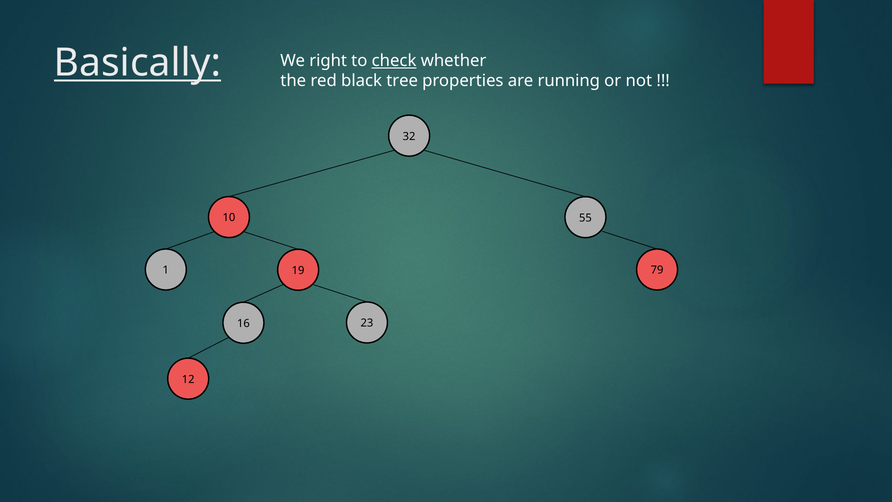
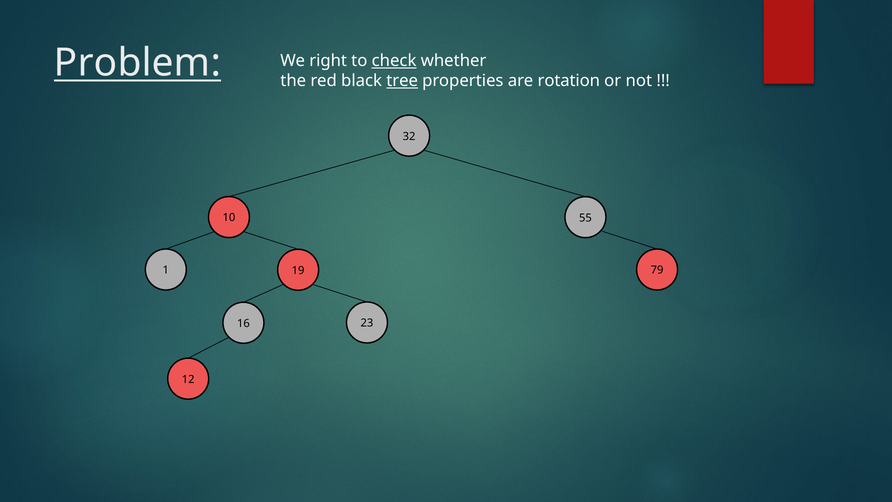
Basically: Basically -> Problem
tree underline: none -> present
running: running -> rotation
